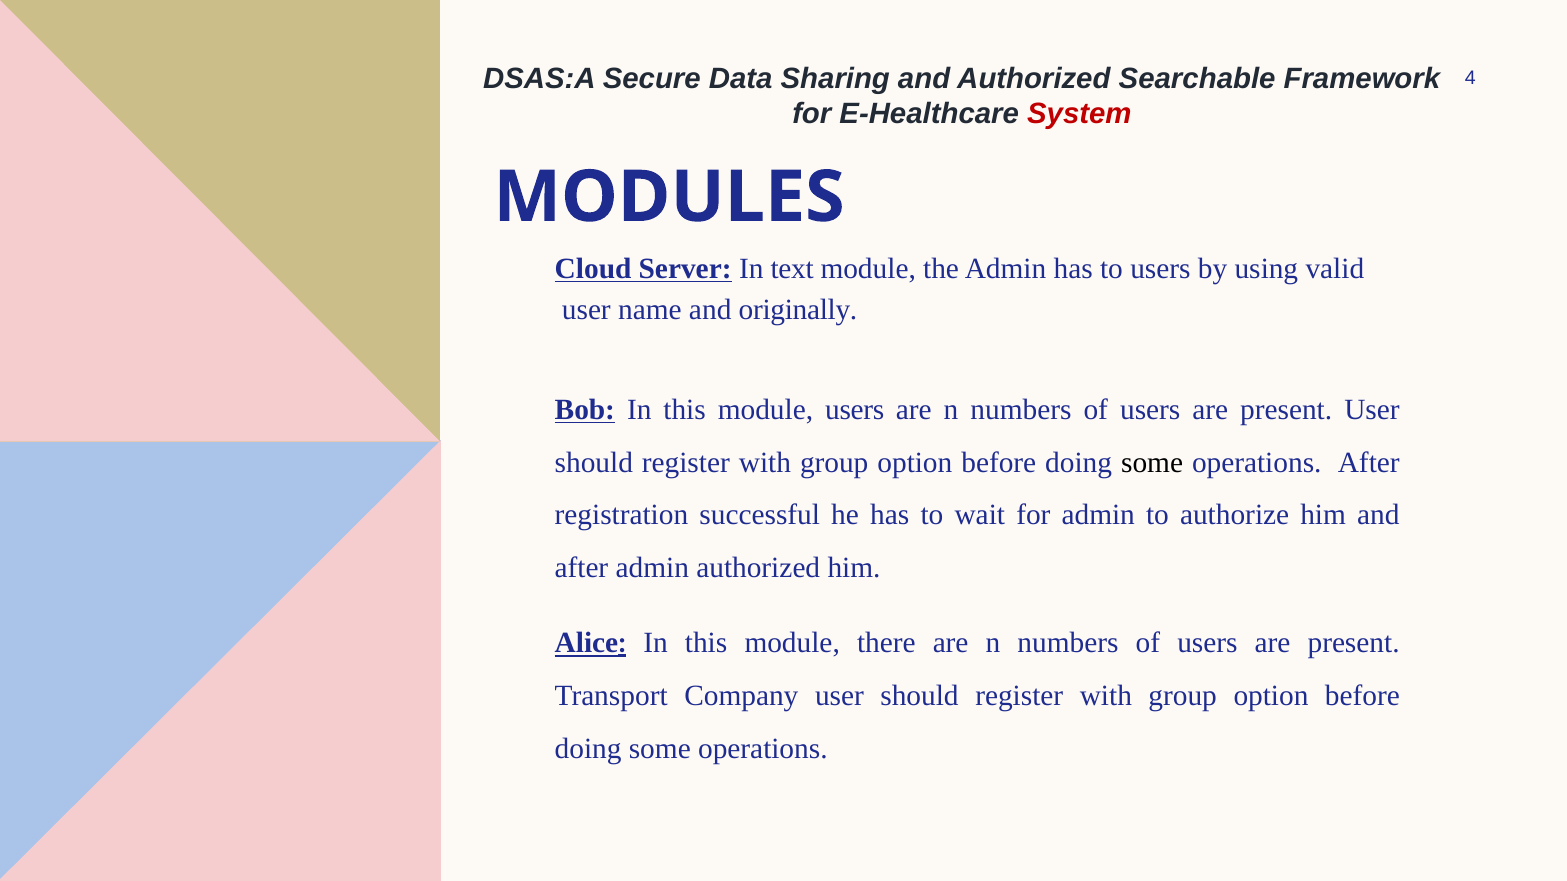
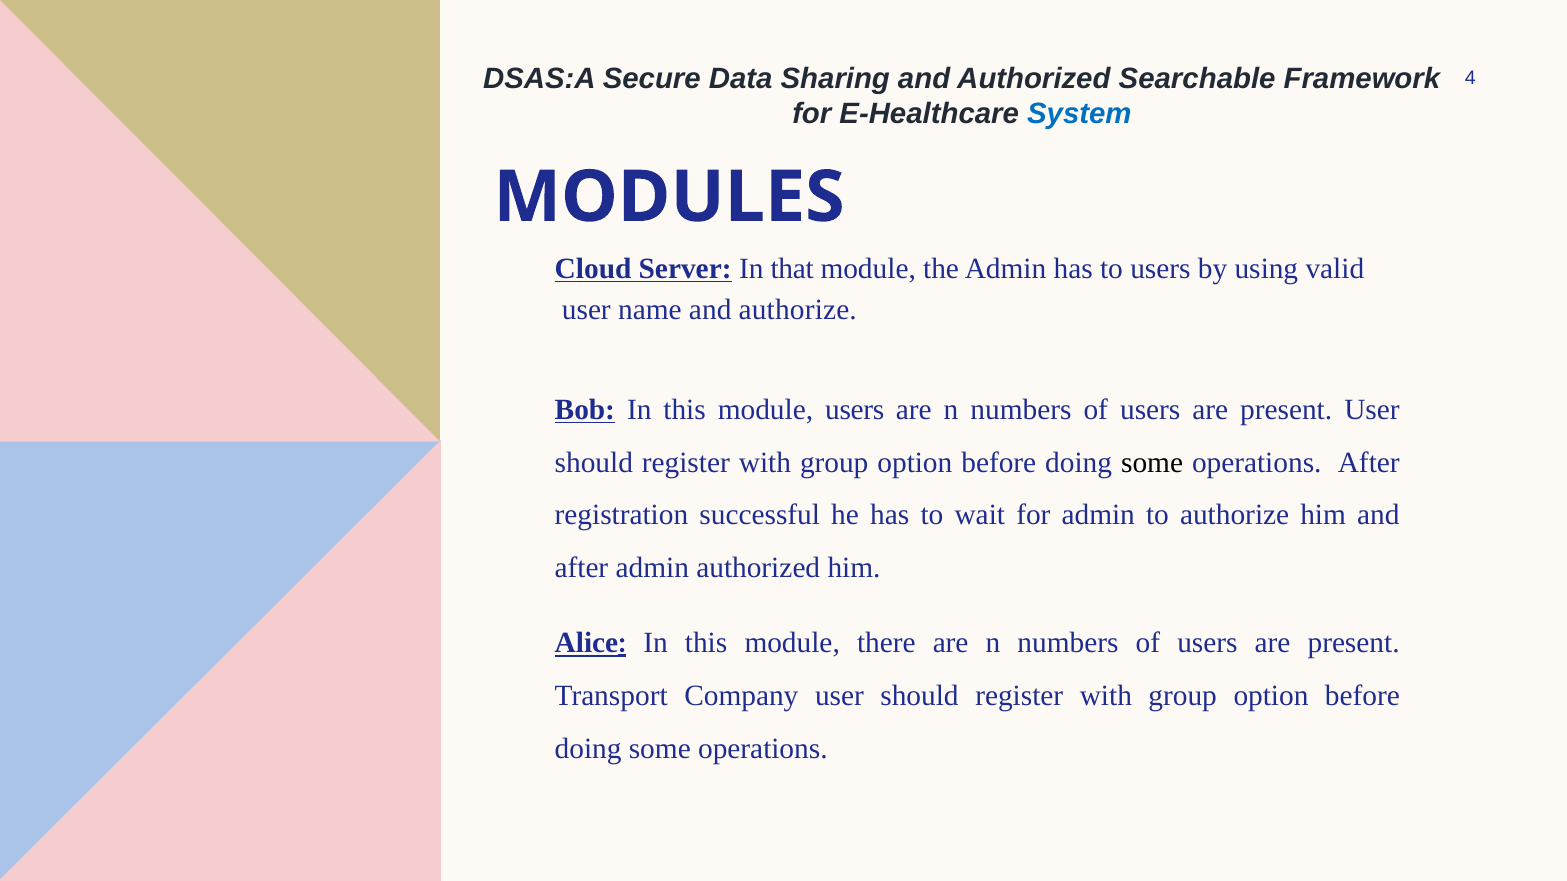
System colour: red -> blue
text: text -> that
and originally: originally -> authorize
